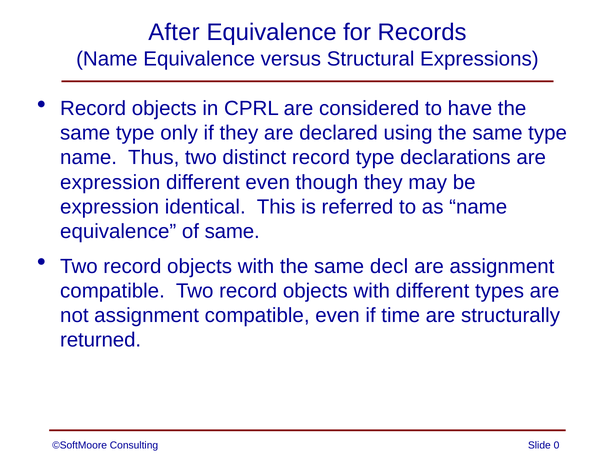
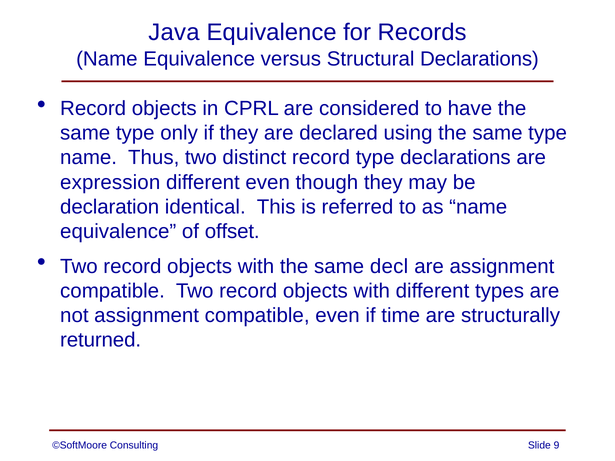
After: After -> Java
Structural Expressions: Expressions -> Declarations
expression at (110, 207): expression -> declaration
of same: same -> offset
0: 0 -> 9
